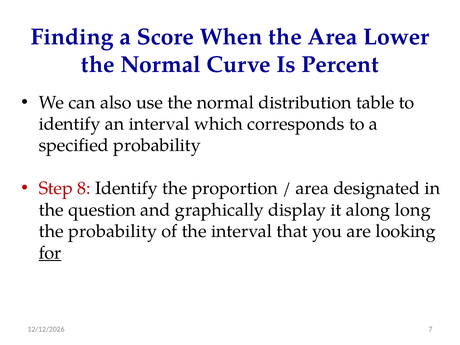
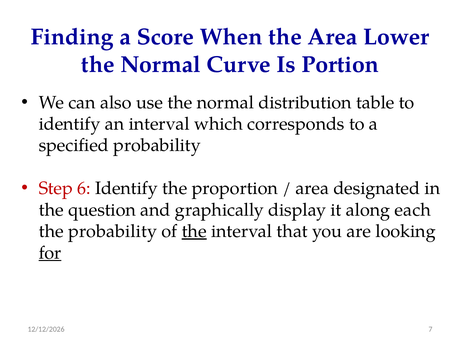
Percent: Percent -> Portion
8: 8 -> 6
long: long -> each
the at (194, 231) underline: none -> present
